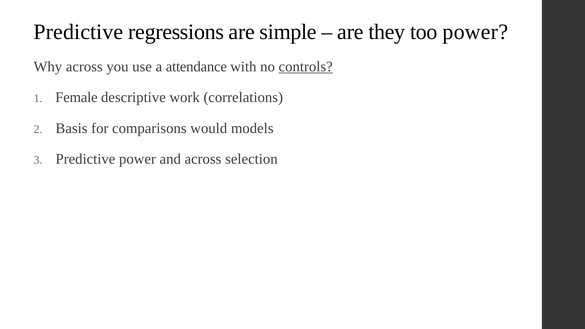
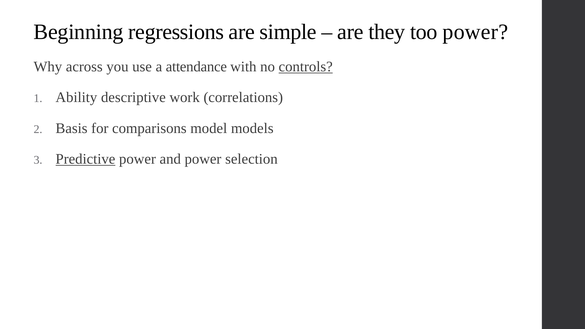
Predictive at (78, 32): Predictive -> Beginning
Female: Female -> Ability
would: would -> model
Predictive at (85, 159) underline: none -> present
and across: across -> power
